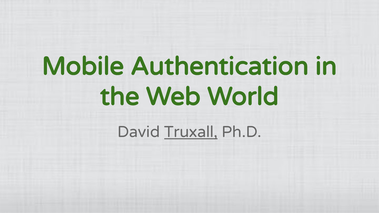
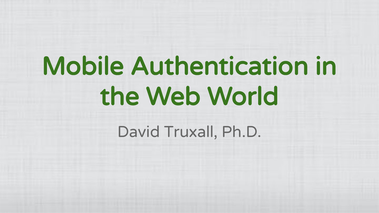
Truxall underline: present -> none
